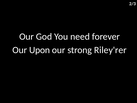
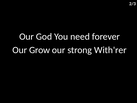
Upon: Upon -> Grow
Riley'rer: Riley'rer -> With'rer
